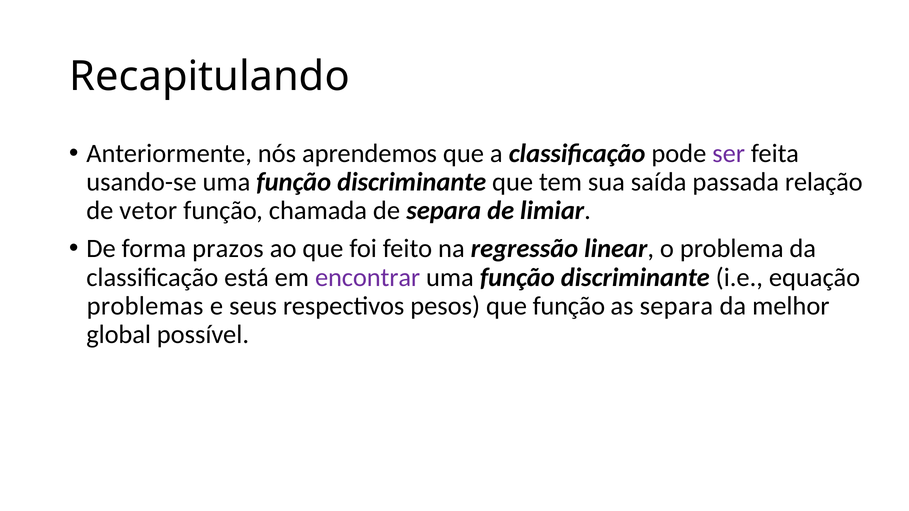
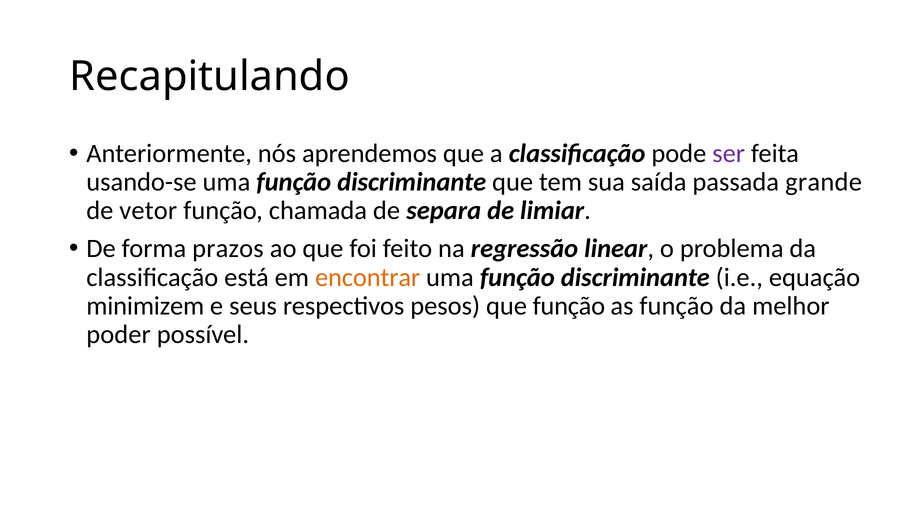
relação: relação -> grande
encontrar colour: purple -> orange
problemas: problemas -> minimizem
as separa: separa -> função
global: global -> poder
